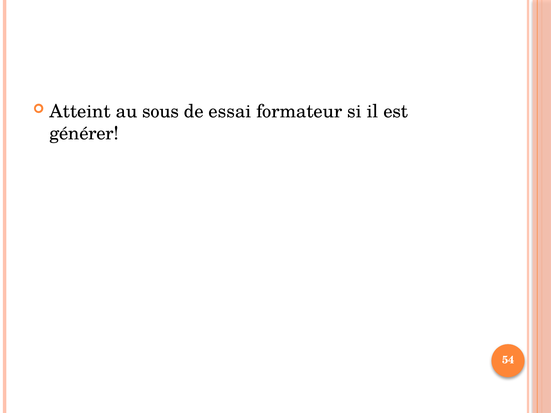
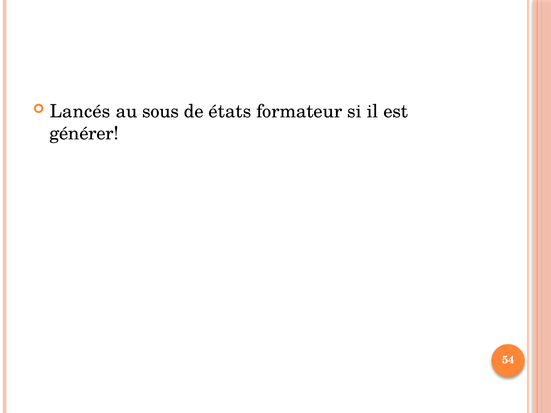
Atteint: Atteint -> Lancés
essai: essai -> états
